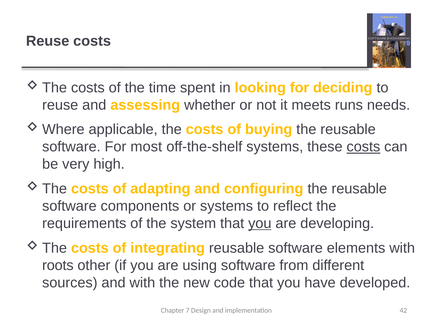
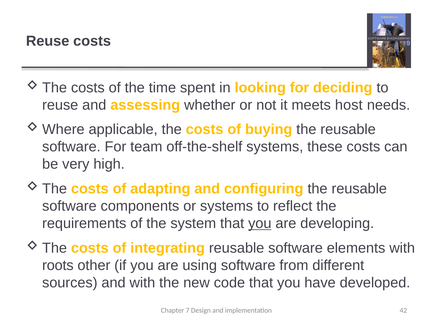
runs: runs -> host
most: most -> team
costs at (363, 147) underline: present -> none
